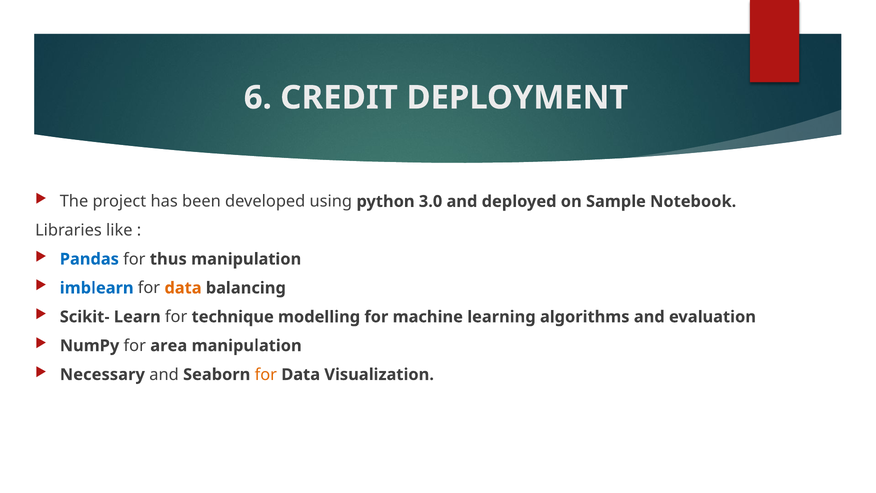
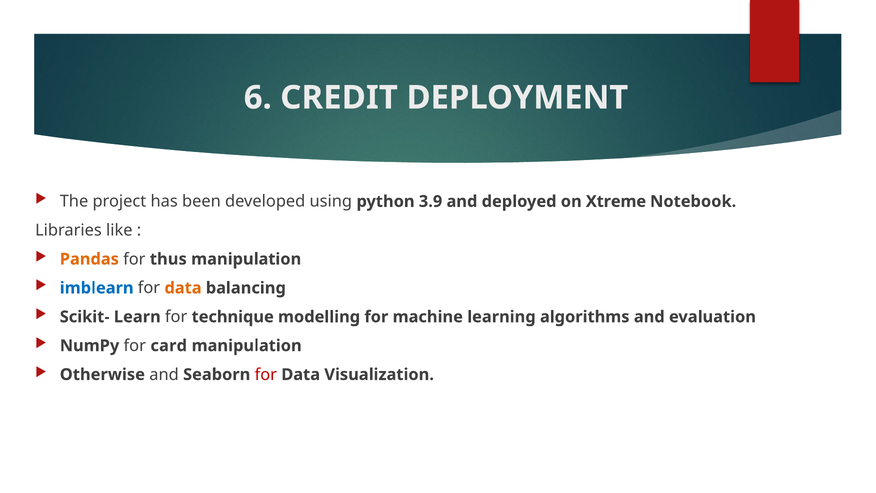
3.0: 3.0 -> 3.9
Sample: Sample -> Xtreme
Pandas colour: blue -> orange
area: area -> card
Necessary: Necessary -> Otherwise
for at (266, 374) colour: orange -> red
